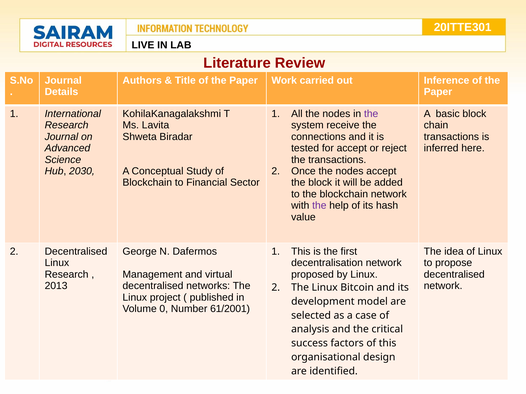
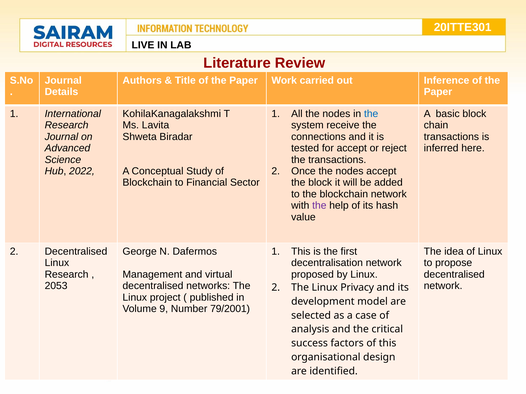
the at (371, 114) colour: purple -> blue
2030: 2030 -> 2022
2013: 2013 -> 2053
Bitcoin: Bitcoin -> Privacy
0: 0 -> 9
61/2001: 61/2001 -> 79/2001
